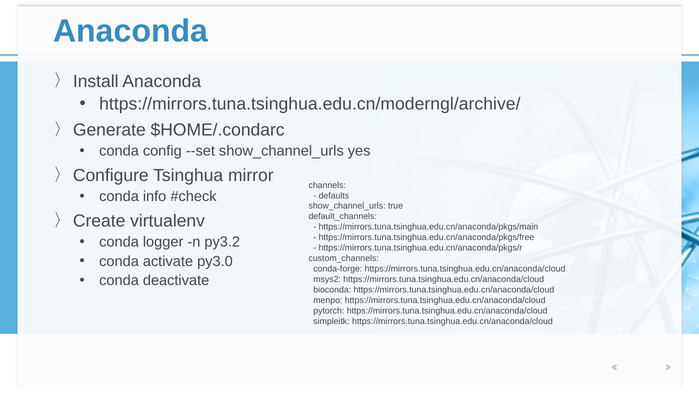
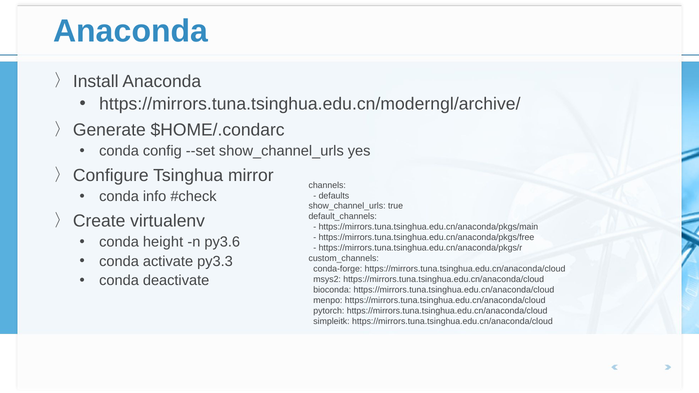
logger: logger -> height
py3.2: py3.2 -> py3.6
py3.0: py3.0 -> py3.3
